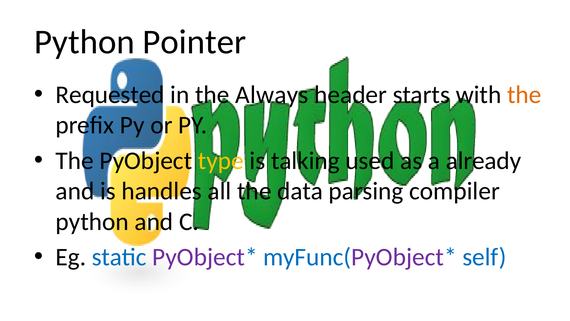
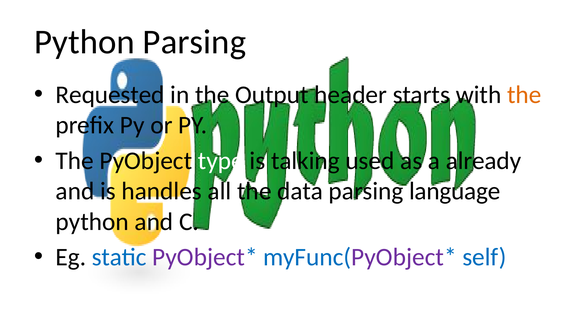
Python Pointer: Pointer -> Parsing
Always: Always -> Output
type colour: yellow -> white
compiler: compiler -> language
